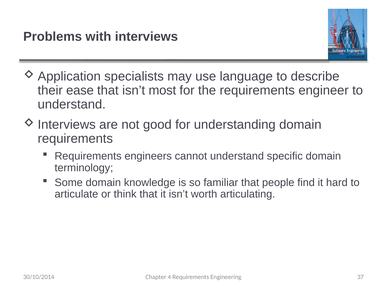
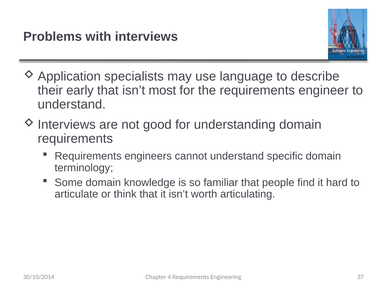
ease: ease -> early
